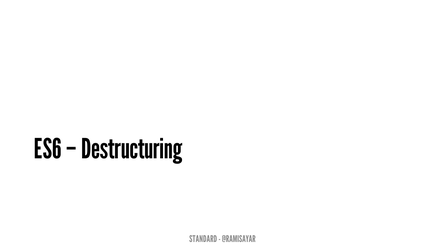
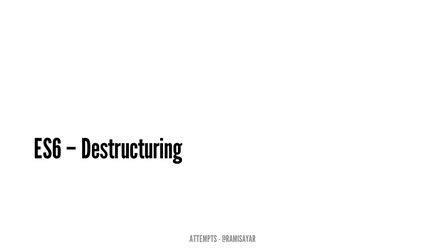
STANDARD: STANDARD -> ATTEMPTS
